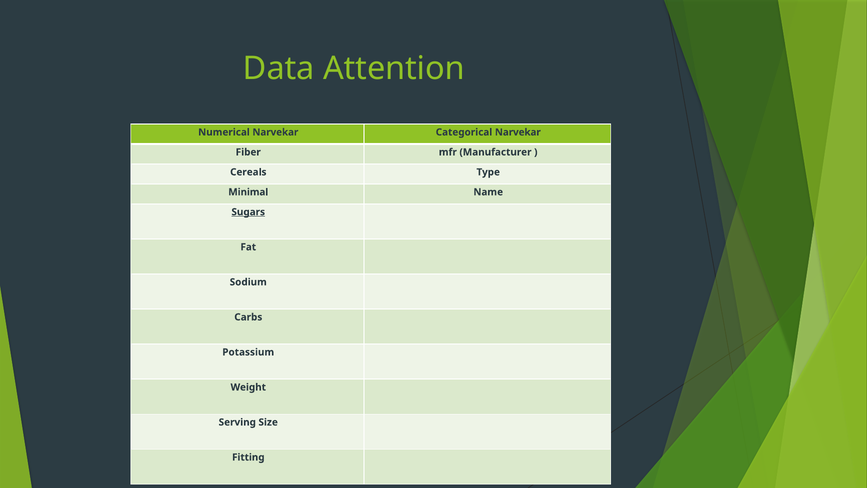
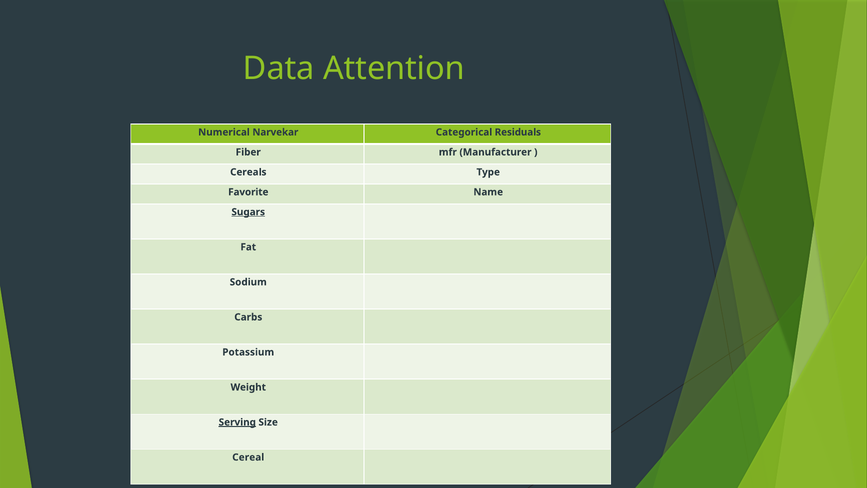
Categorical Narvekar: Narvekar -> Residuals
Minimal: Minimal -> Favorite
Serving underline: none -> present
Fitting: Fitting -> Cereal
